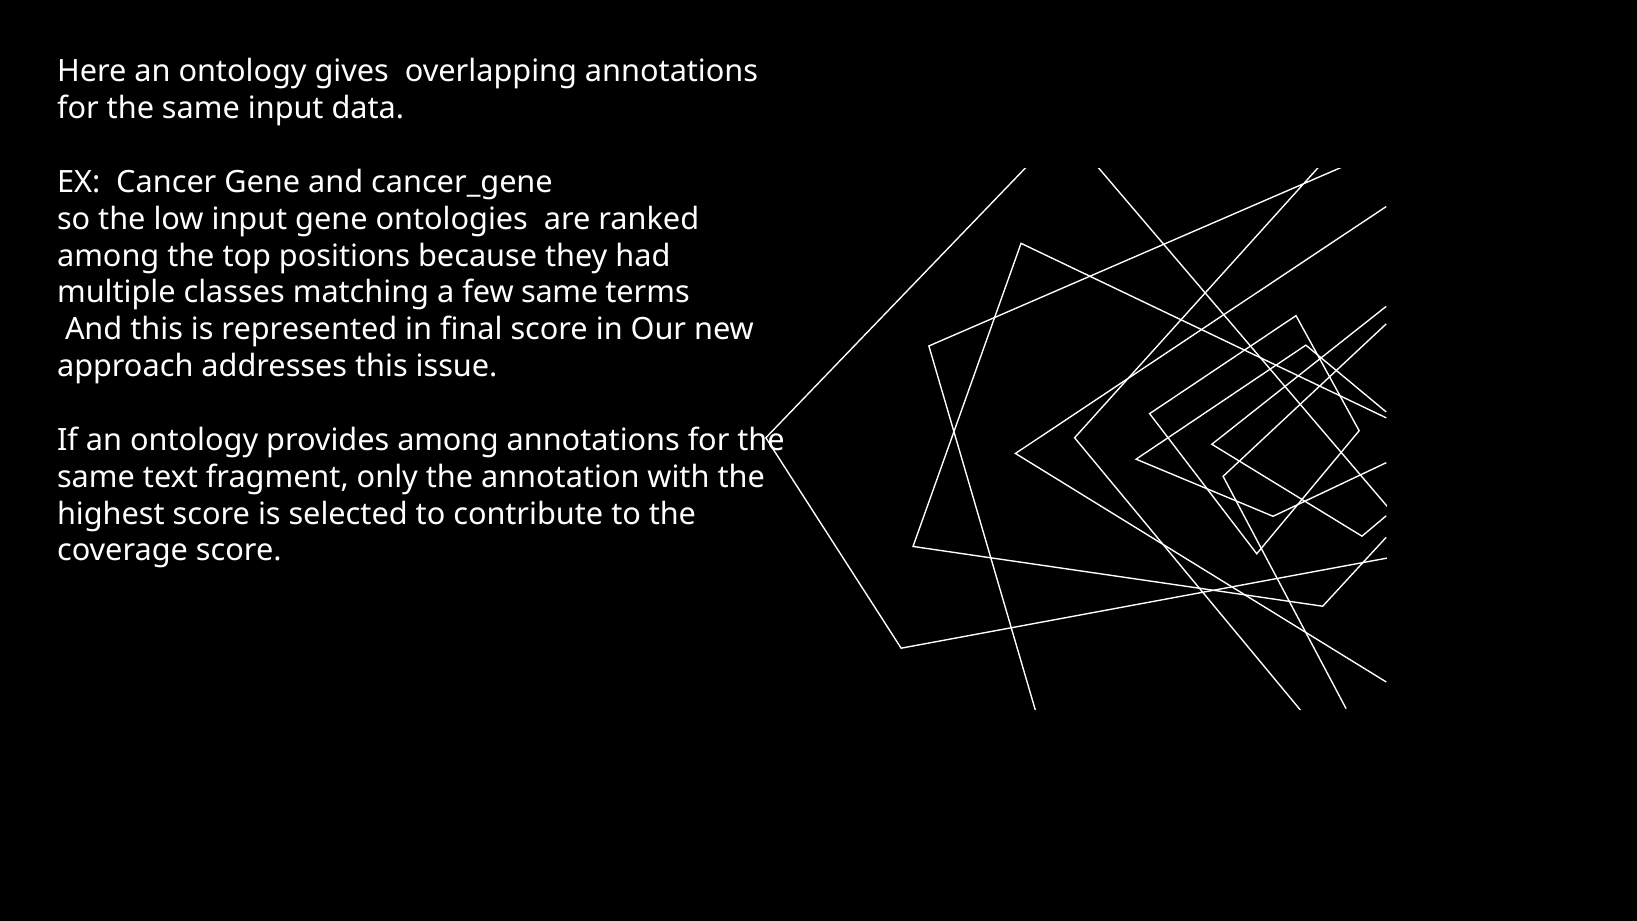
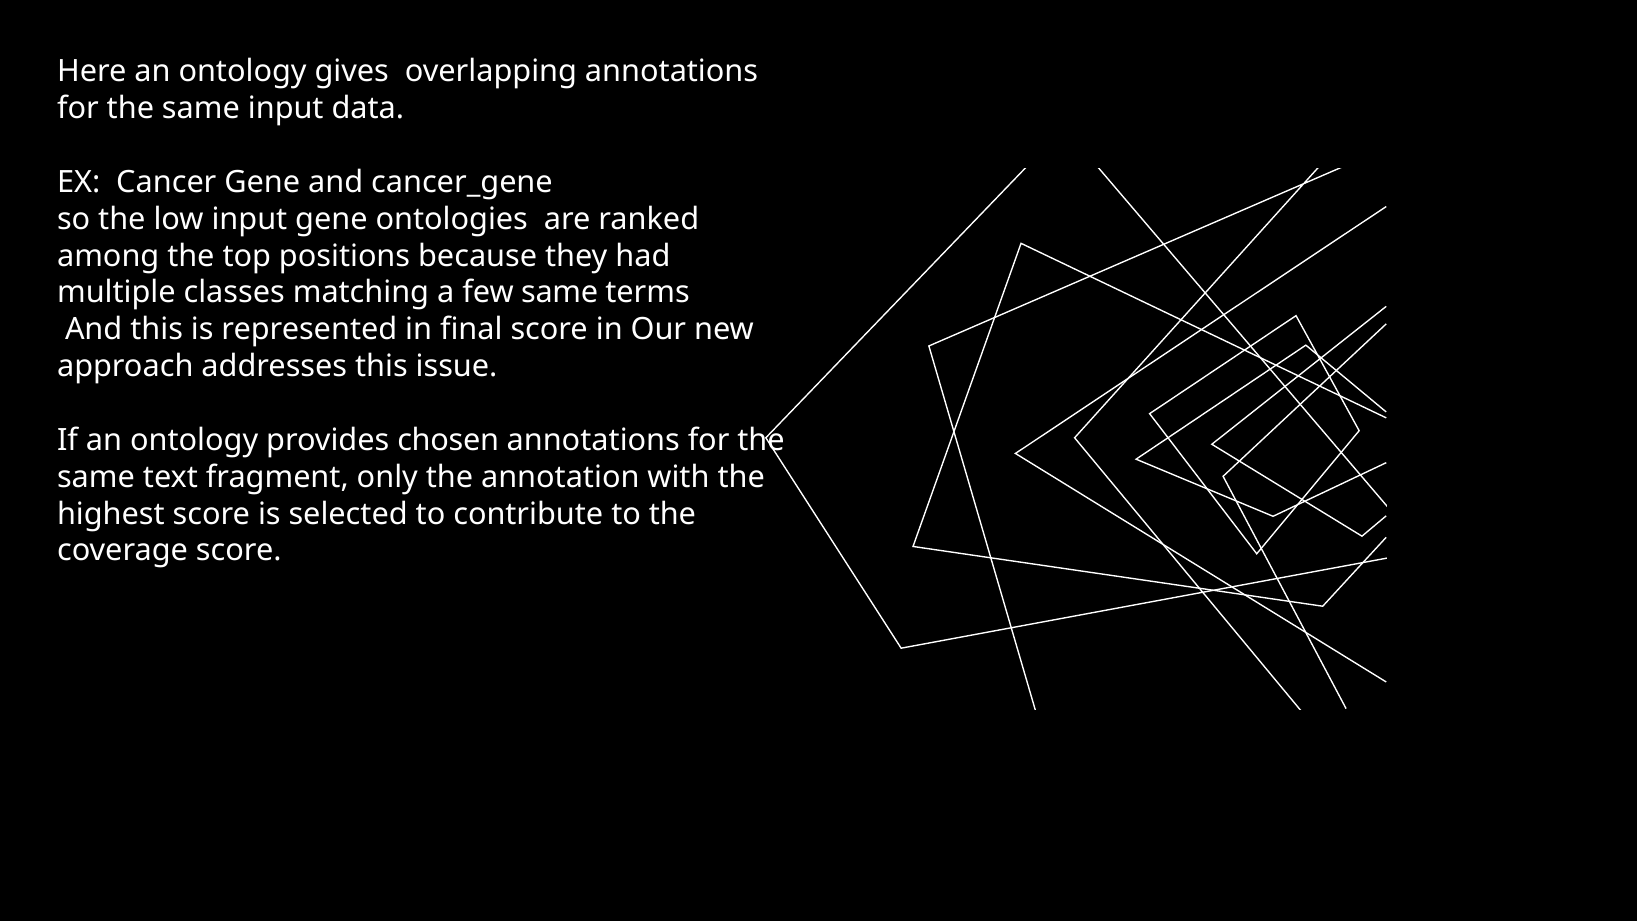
provides among: among -> chosen
